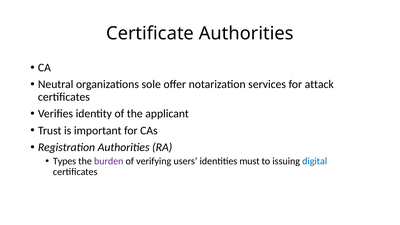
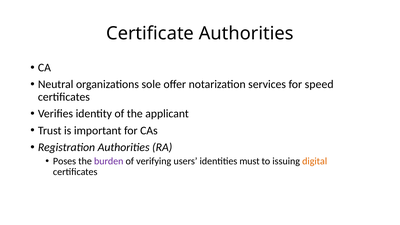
attack: attack -> speed
Types: Types -> Poses
digital colour: blue -> orange
